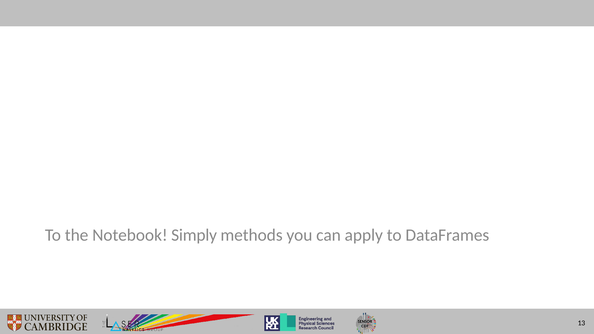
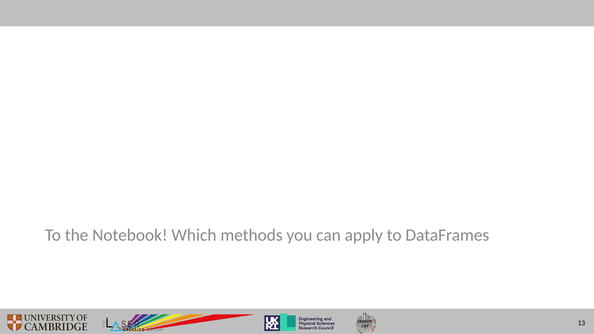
Simply: Simply -> Which
